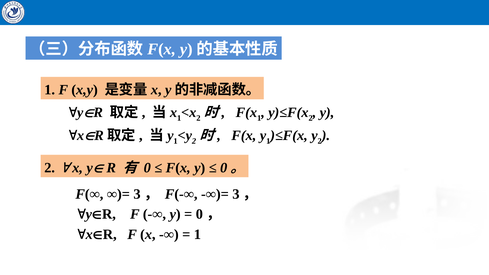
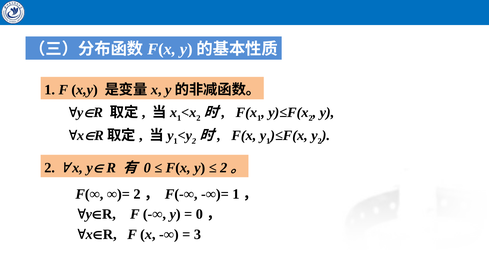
0 at (224, 168): 0 -> 2
3 at (137, 194): 3 -> 2
3 at (236, 194): 3 -> 1
1 at (197, 235): 1 -> 3
